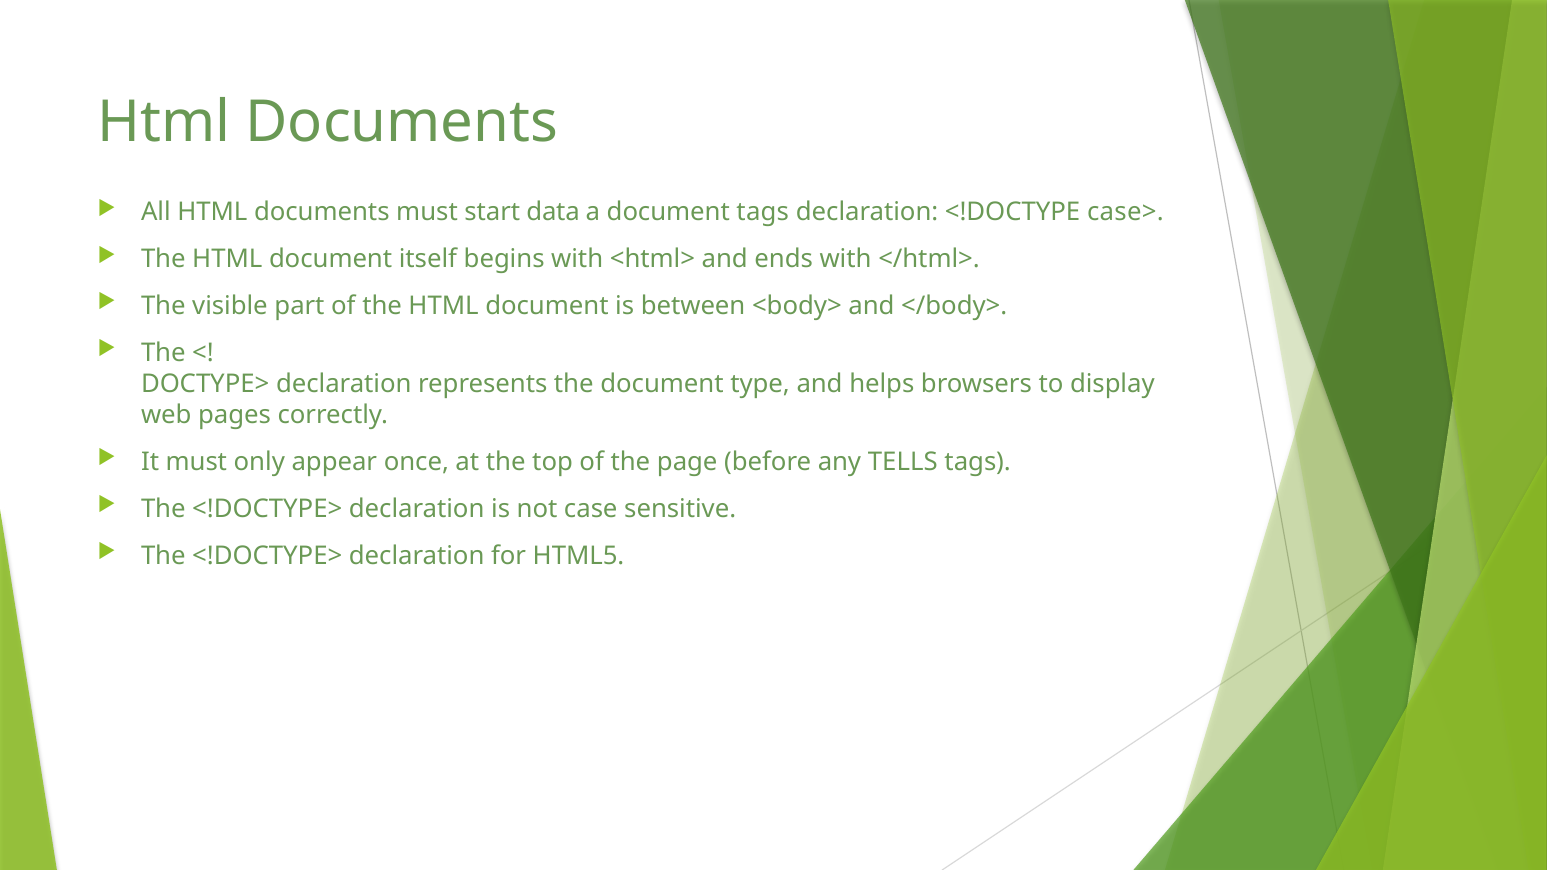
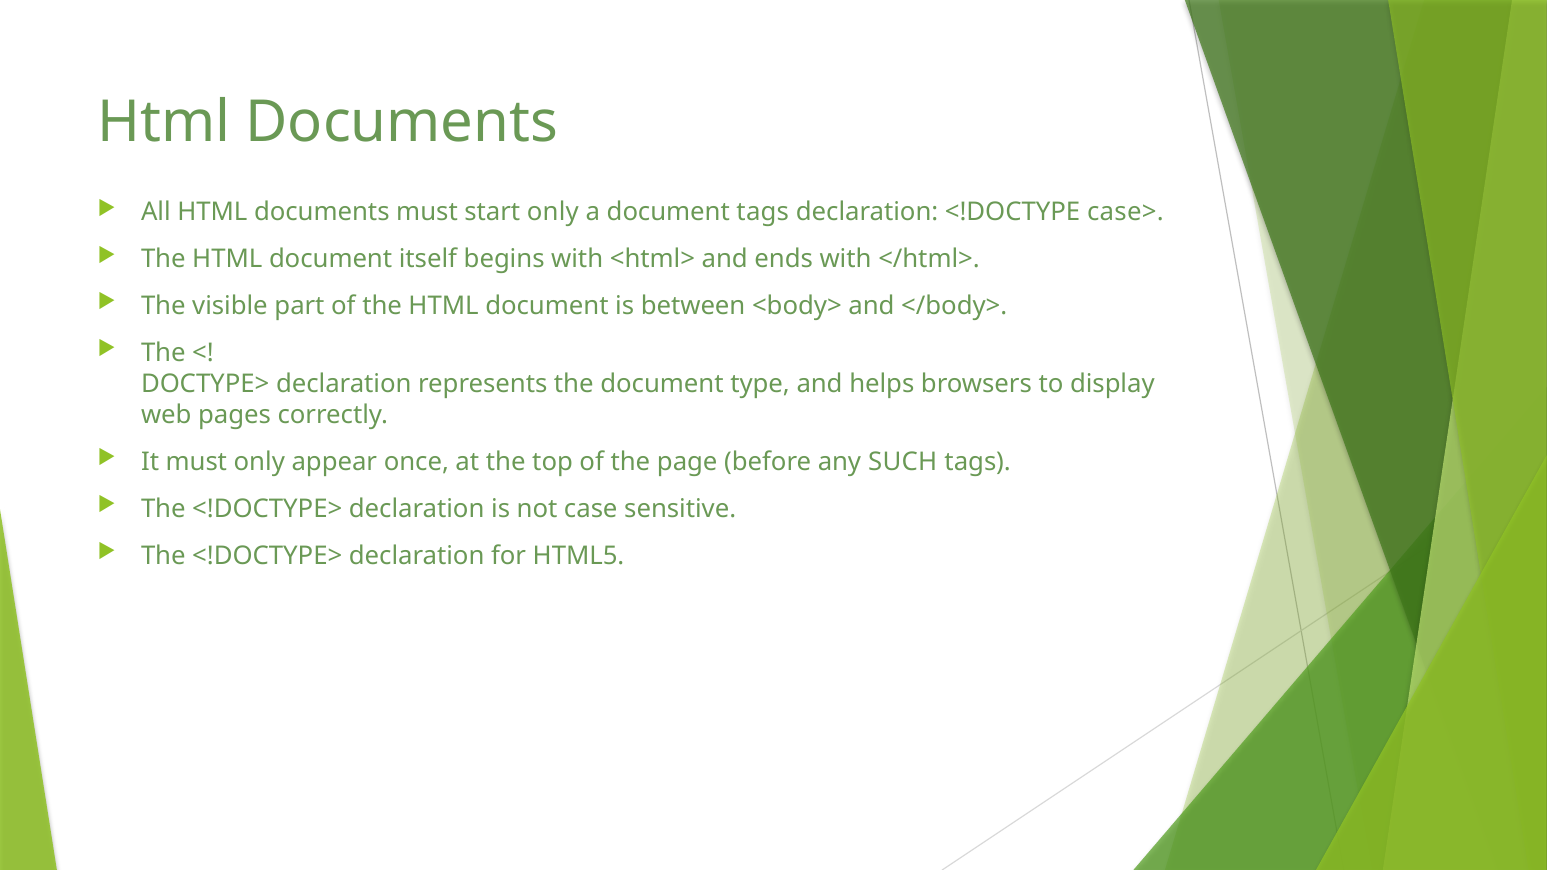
start data: data -> only
TELLS: TELLS -> SUCH
